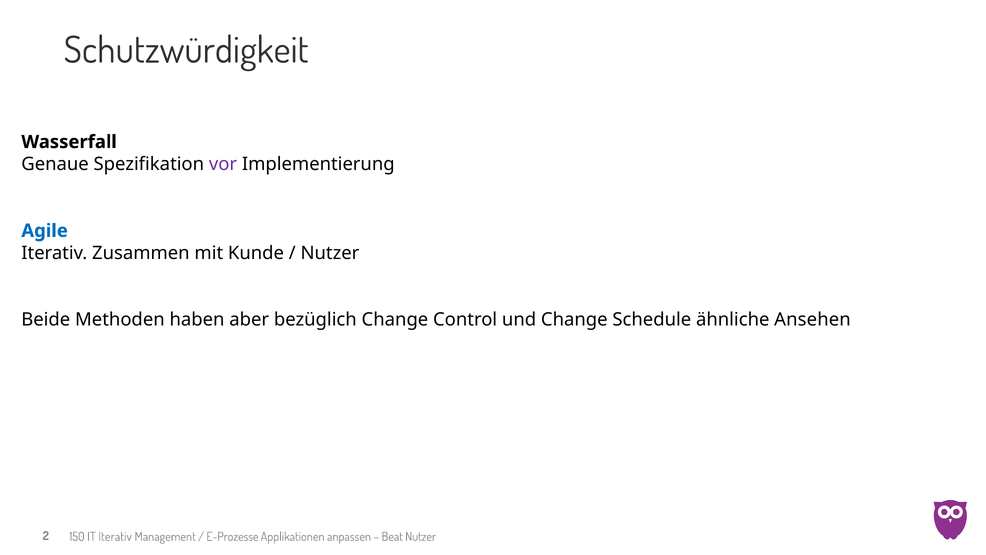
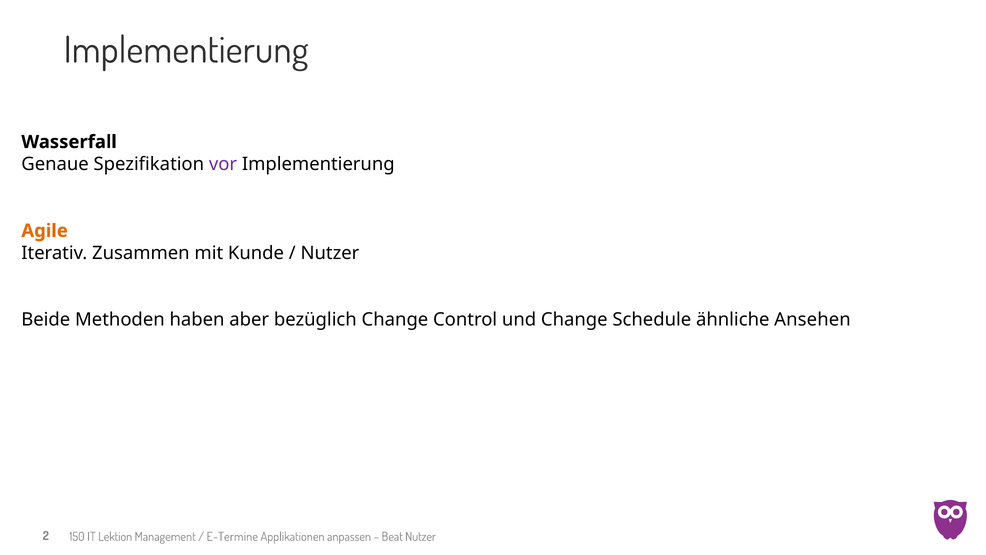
Schutzwürdigkeit at (186, 50): Schutzwürdigkeit -> Implementierung
Agile colour: blue -> orange
IT Iterativ: Iterativ -> Lektion
E-Prozesse: E-Prozesse -> E-Termine
